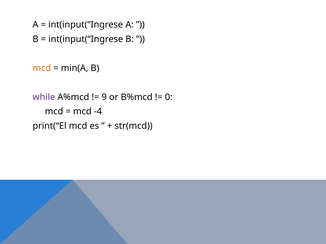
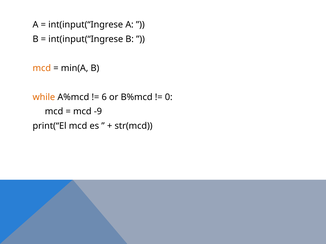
while colour: purple -> orange
9: 9 -> 6
-4: -4 -> -9
